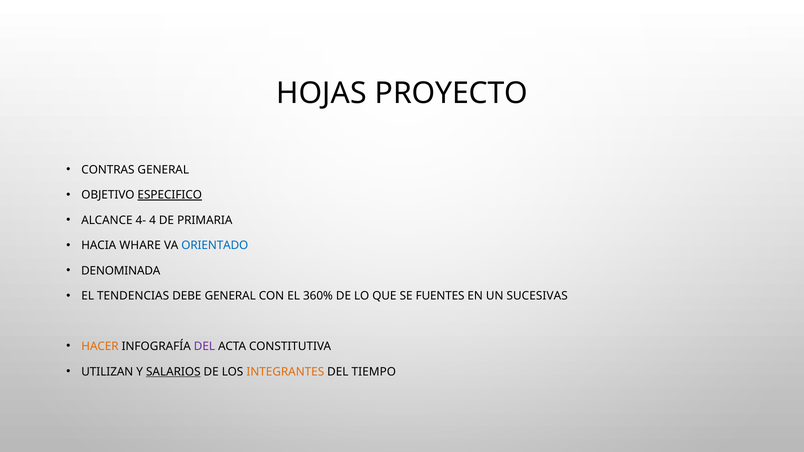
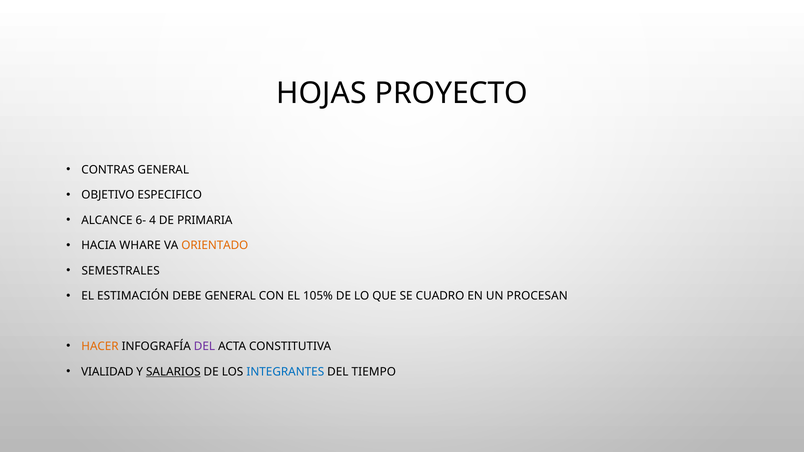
ESPECIFICO underline: present -> none
4-: 4- -> 6-
ORIENTADO colour: blue -> orange
DENOMINADA: DENOMINADA -> SEMESTRALES
TENDENCIAS: TENDENCIAS -> ESTIMACIÓN
360%: 360% -> 105%
FUENTES: FUENTES -> CUADRO
SUCESIVAS: SUCESIVAS -> PROCESAN
UTILIZAN: UTILIZAN -> VIALIDAD
INTEGRANTES colour: orange -> blue
